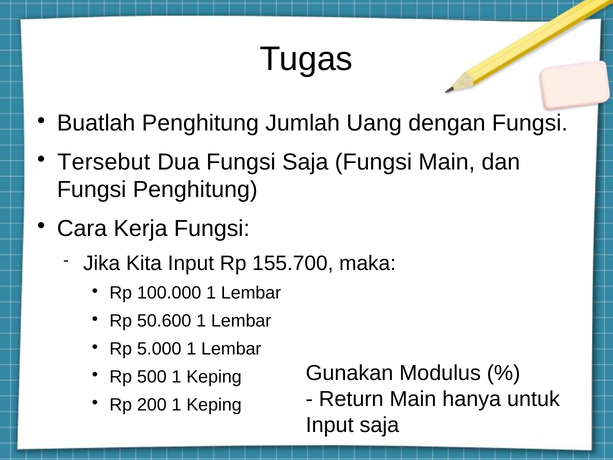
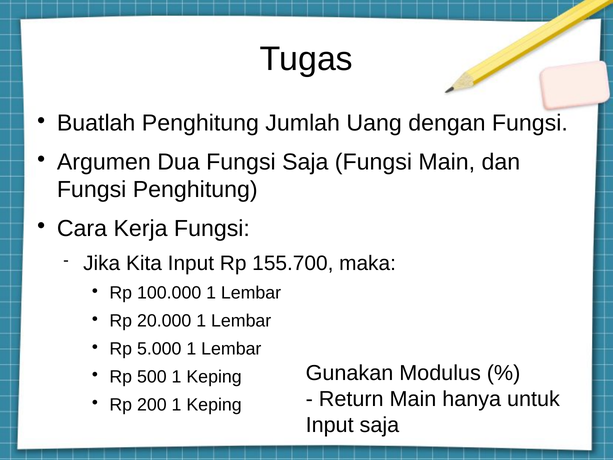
Tersebut: Tersebut -> Argumen
50.600: 50.600 -> 20.000
